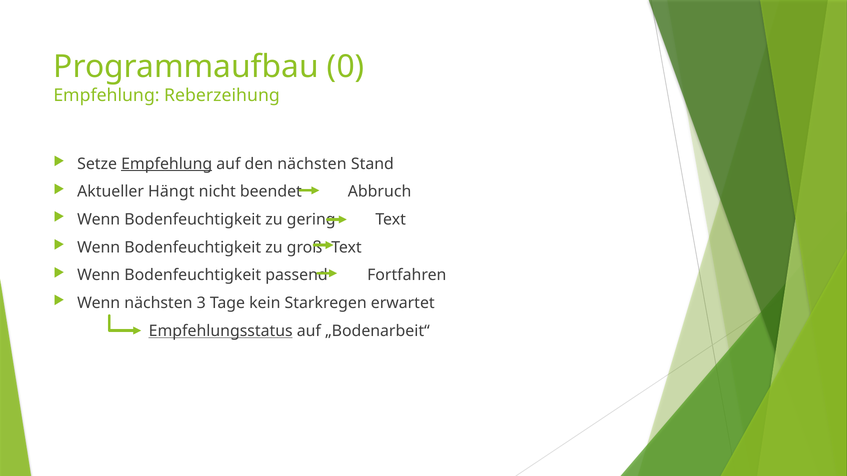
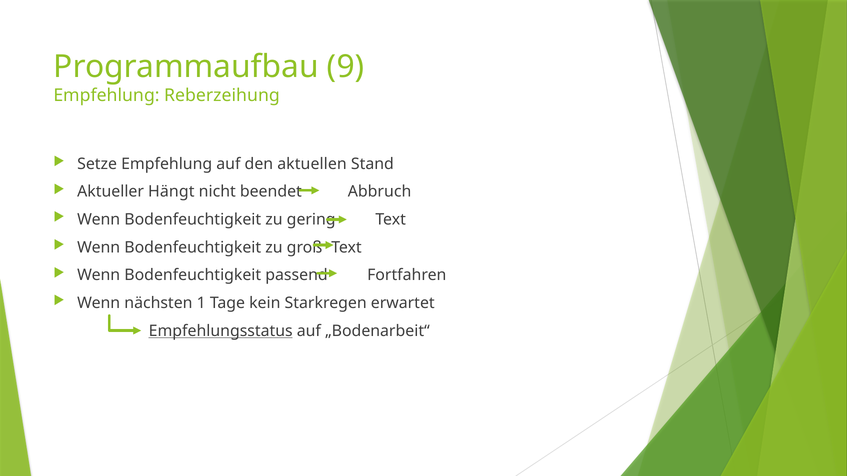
0: 0 -> 9
Empfehlung at (167, 164) underline: present -> none
den nächsten: nächsten -> aktuellen
3: 3 -> 1
